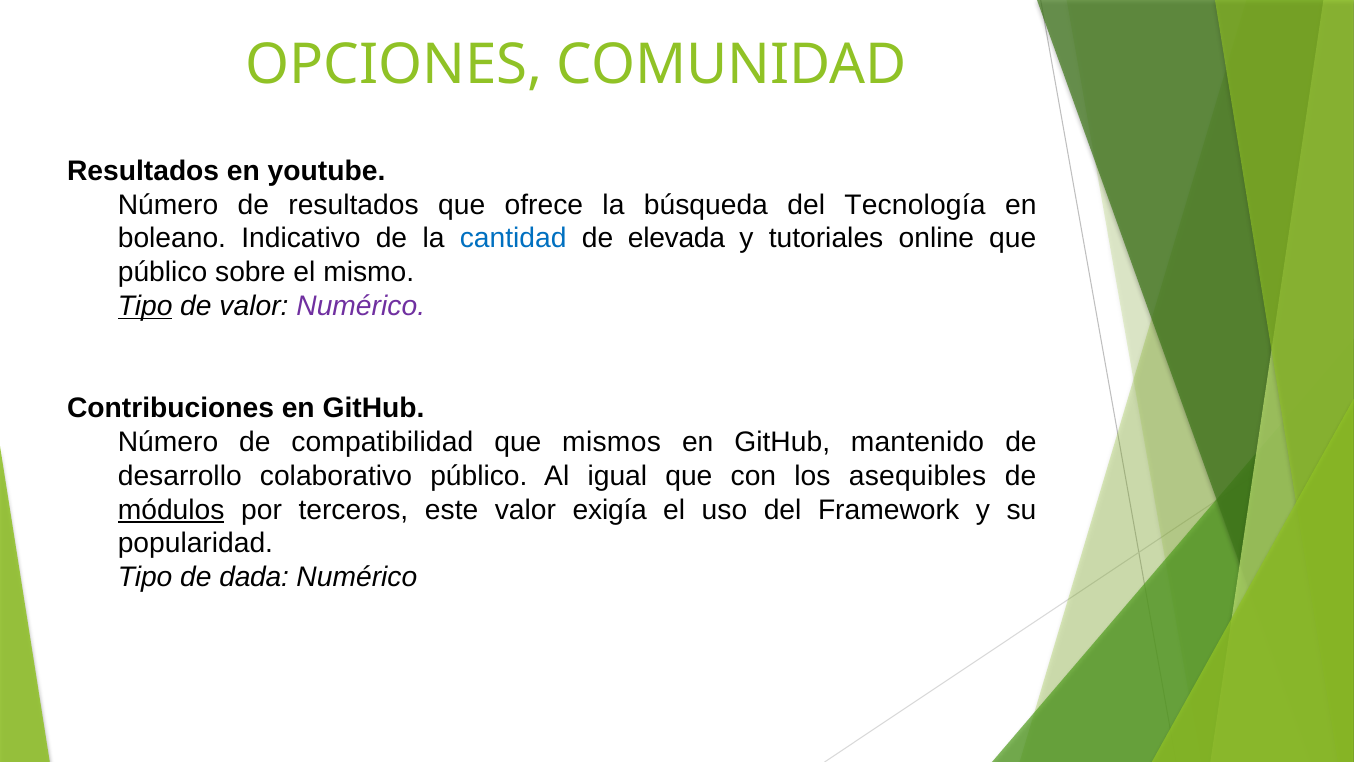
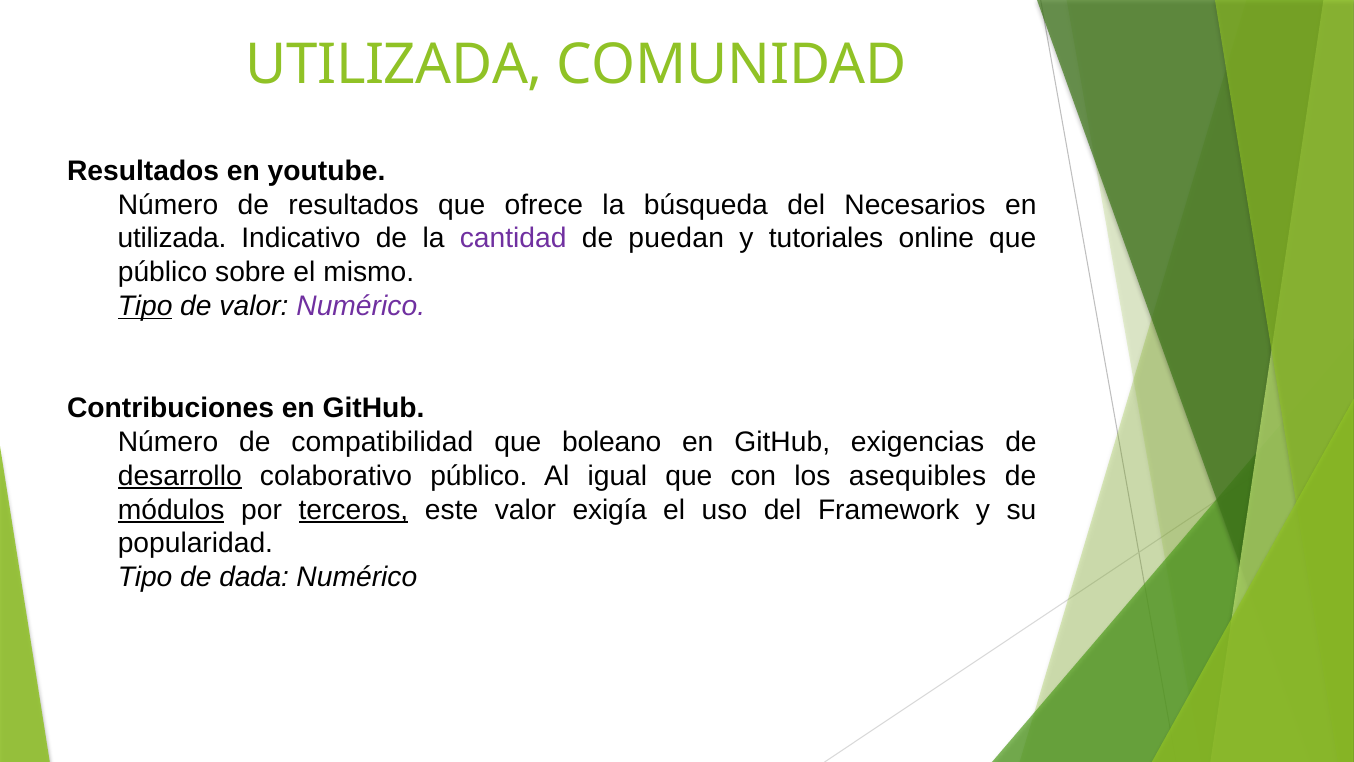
OPCIONES at (394, 65): OPCIONES -> UTILIZADA
Tecnología: Tecnología -> Necesarios
boleano at (172, 239): boleano -> utilizada
cantidad colour: blue -> purple
elevada: elevada -> puedan
mismos: mismos -> boleano
mantenido: mantenido -> exigencias
desarrollo underline: none -> present
terceros underline: none -> present
